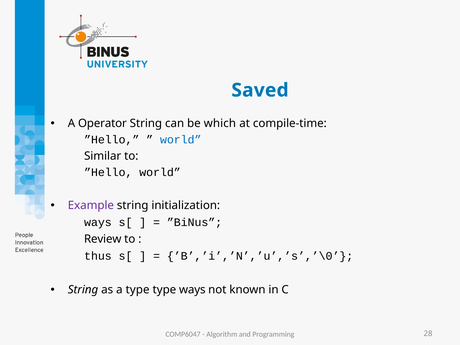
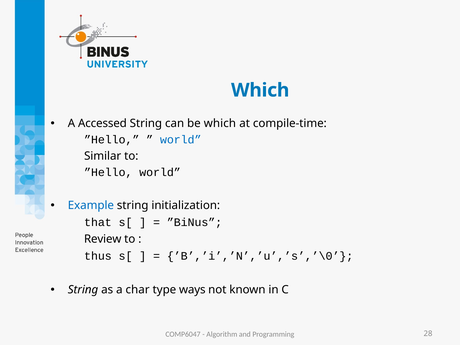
Saved at (260, 90): Saved -> Which
Operator: Operator -> Accessed
Example colour: purple -> blue
ways at (98, 222): ways -> that
a type: type -> char
